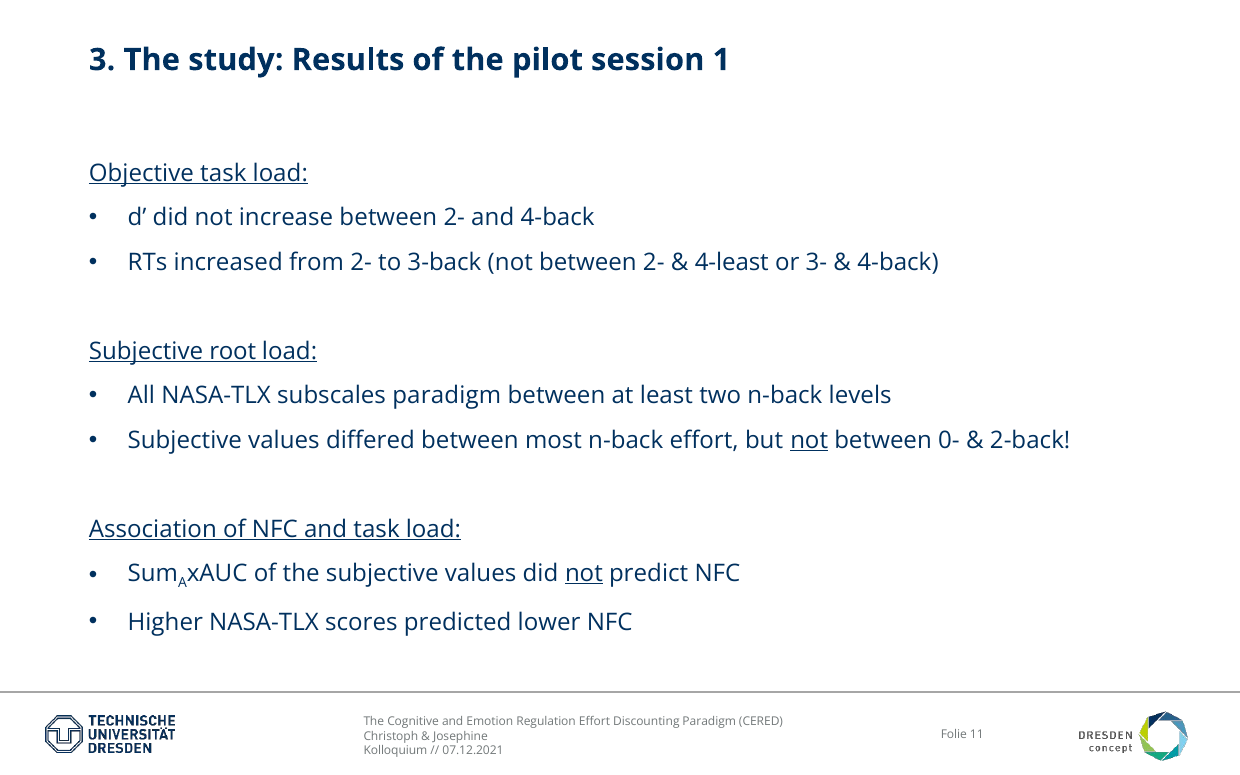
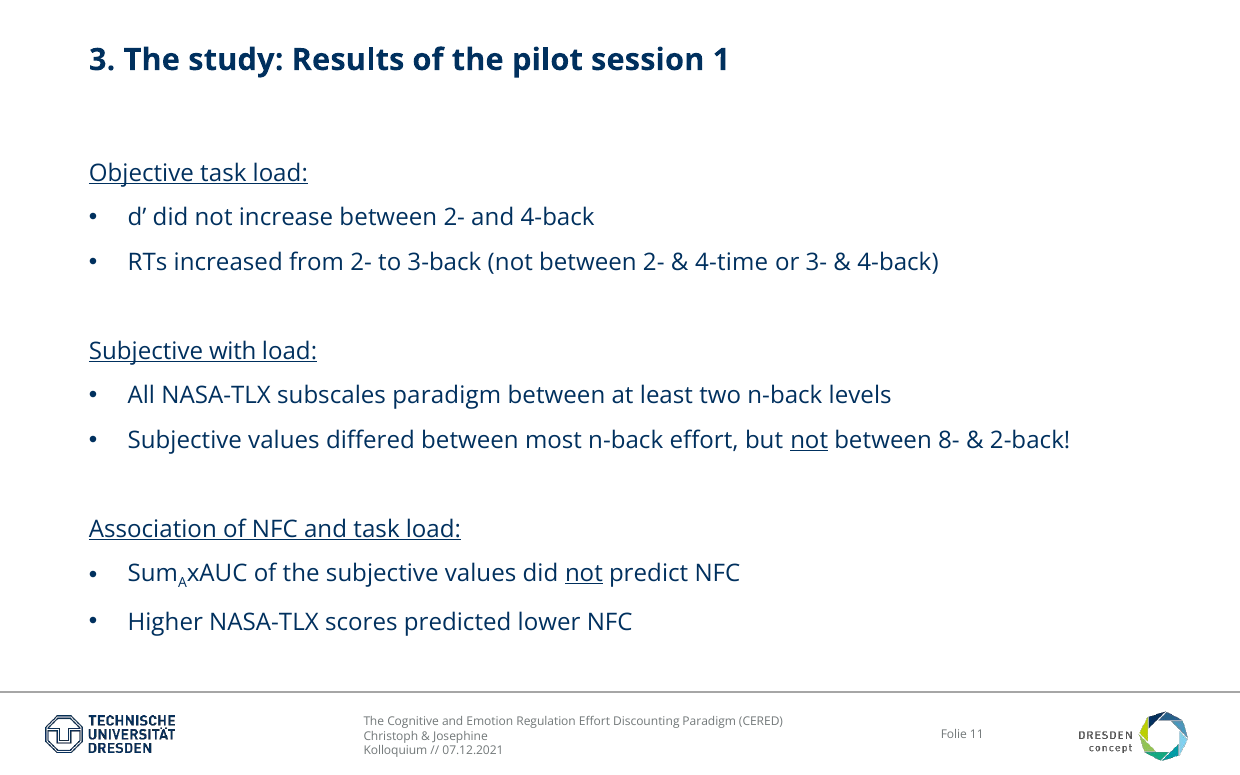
4-least: 4-least -> 4-time
root: root -> with
0-: 0- -> 8-
